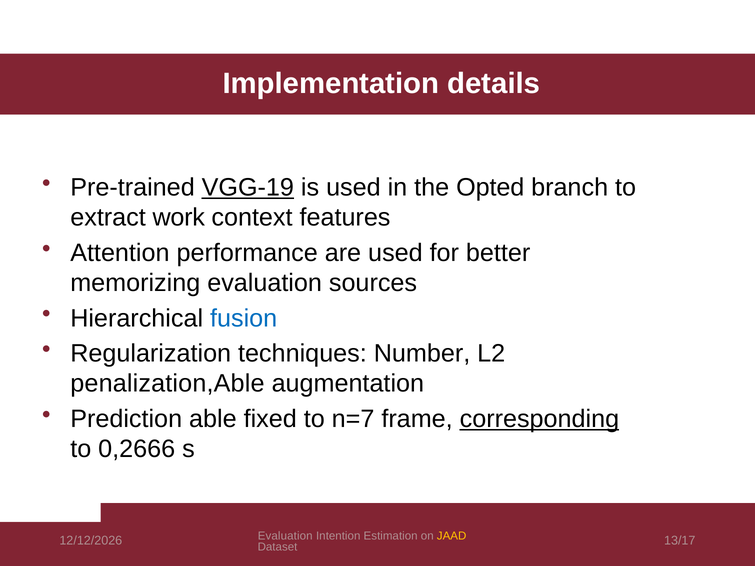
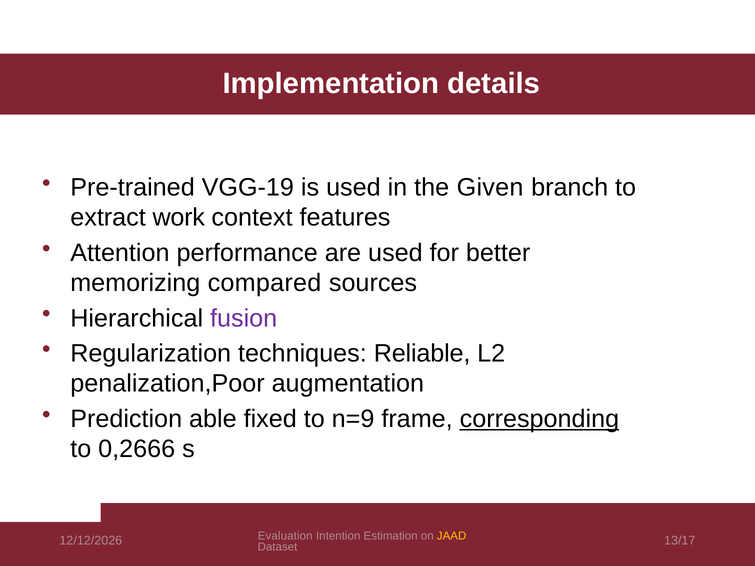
VGG-19 underline: present -> none
Opted: Opted -> Given
memorizing evaluation: evaluation -> compared
fusion colour: blue -> purple
Number: Number -> Reliable
penalization,Able: penalization,Able -> penalization,Poor
n=7: n=7 -> n=9
